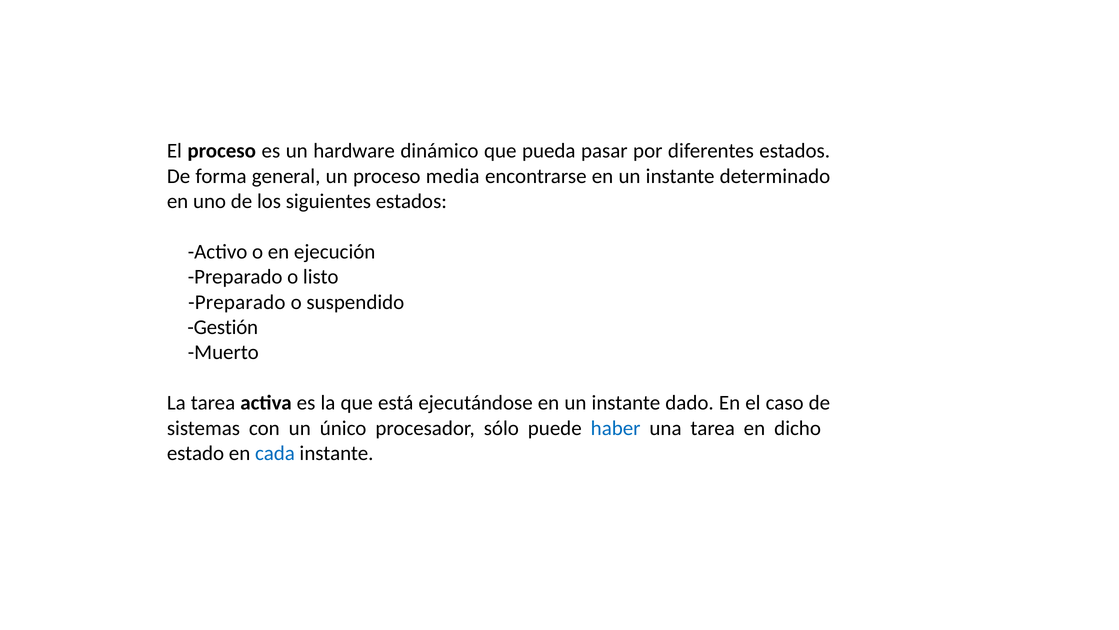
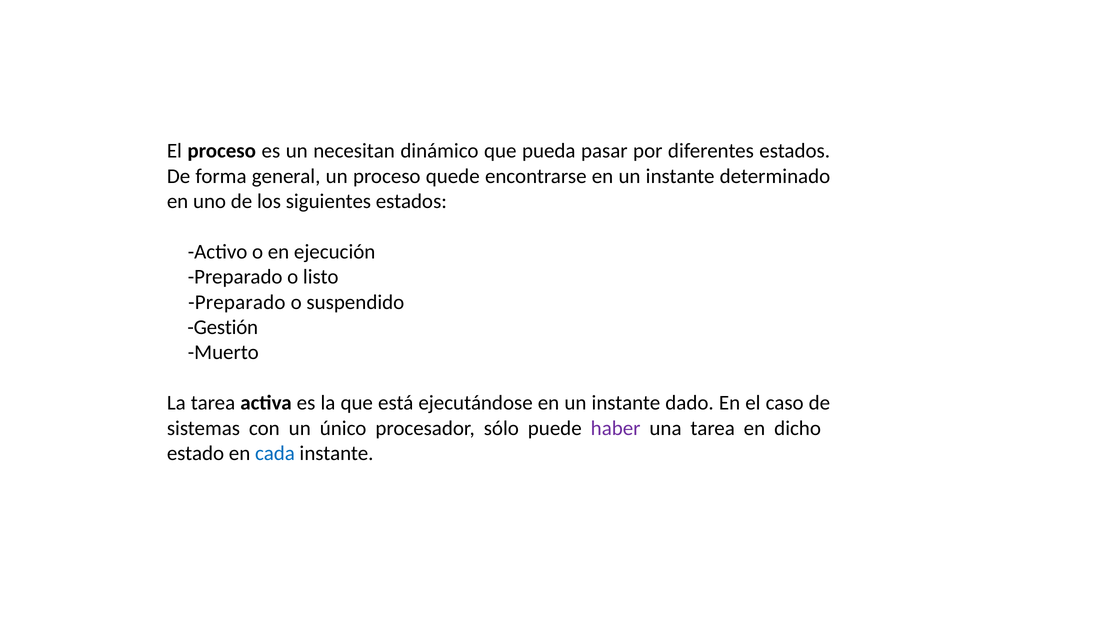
hardware: hardware -> necesitan
media: media -> quede
haber colour: blue -> purple
